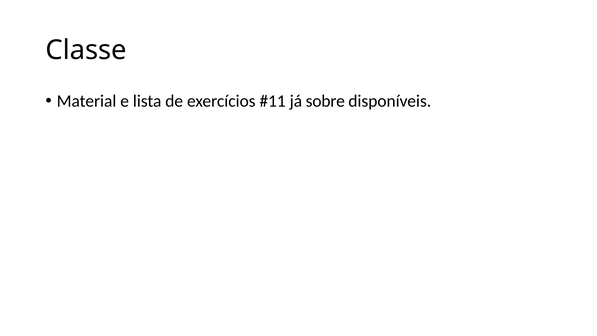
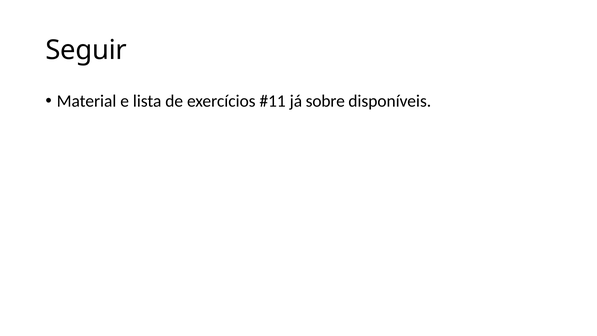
Classe: Classe -> Seguir
